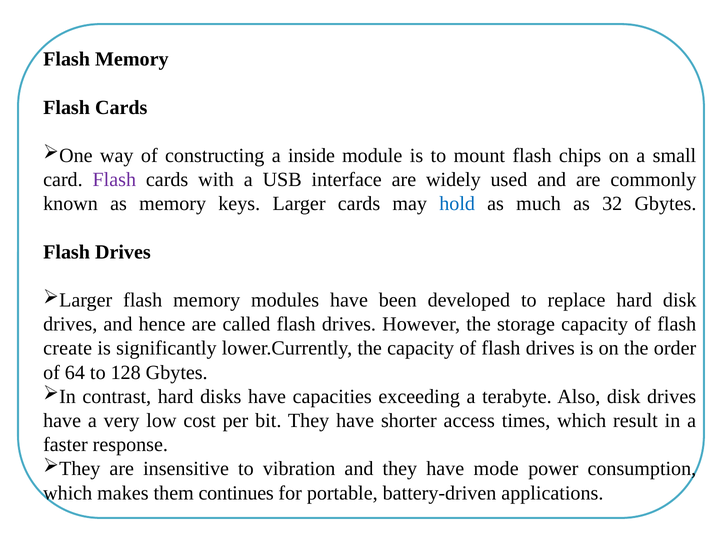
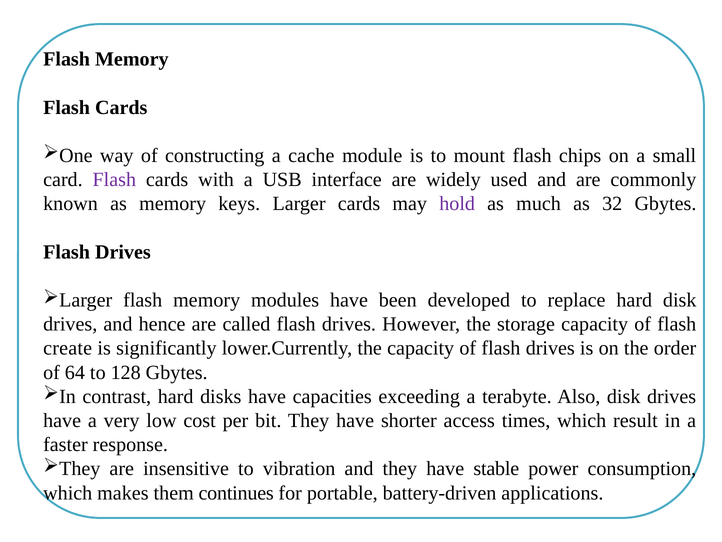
inside: inside -> cache
hold colour: blue -> purple
mode: mode -> stable
